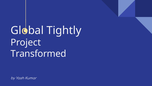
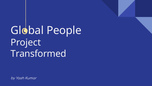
Tightly: Tightly -> People
